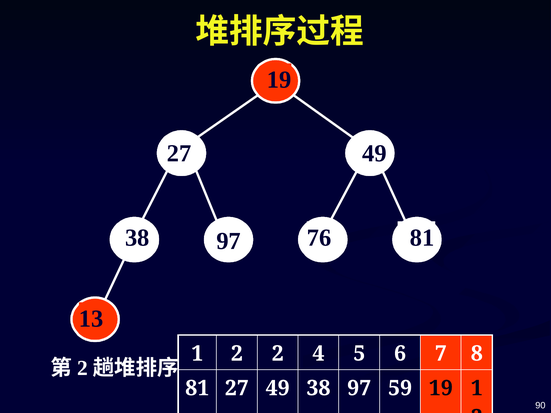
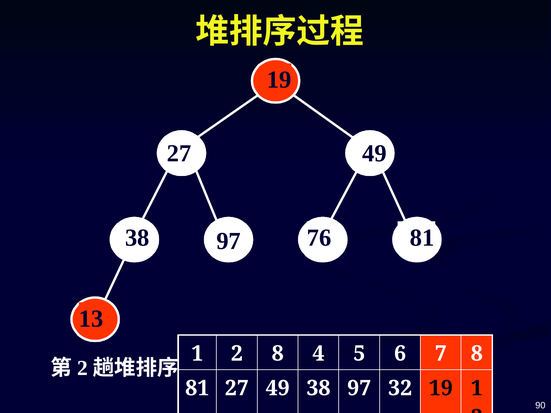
2 2: 2 -> 8
59: 59 -> 32
